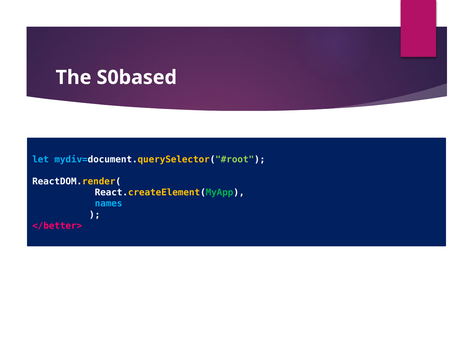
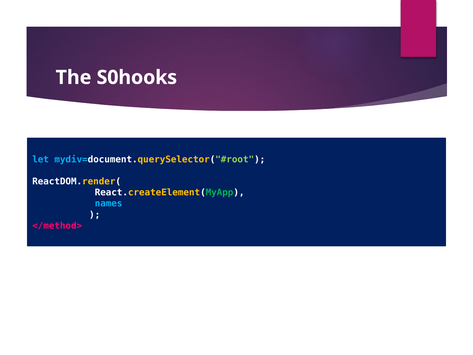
S0based: S0based -> S0hooks
</better>: </better> -> </method>
